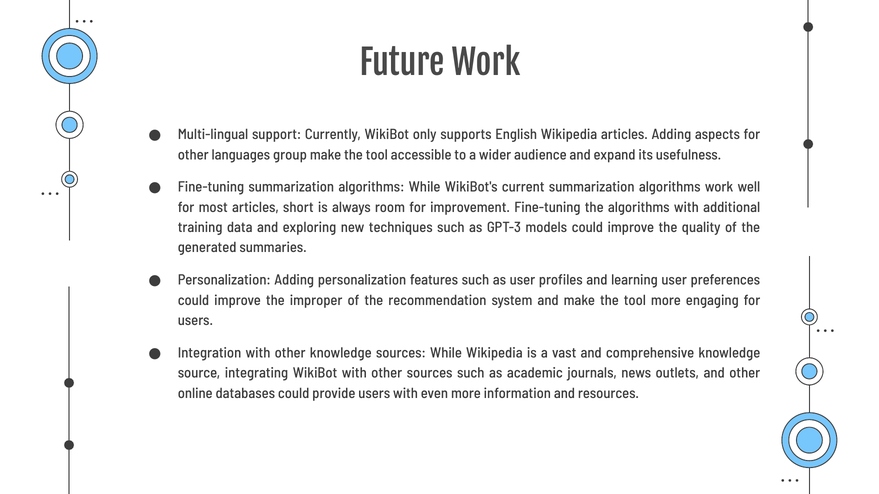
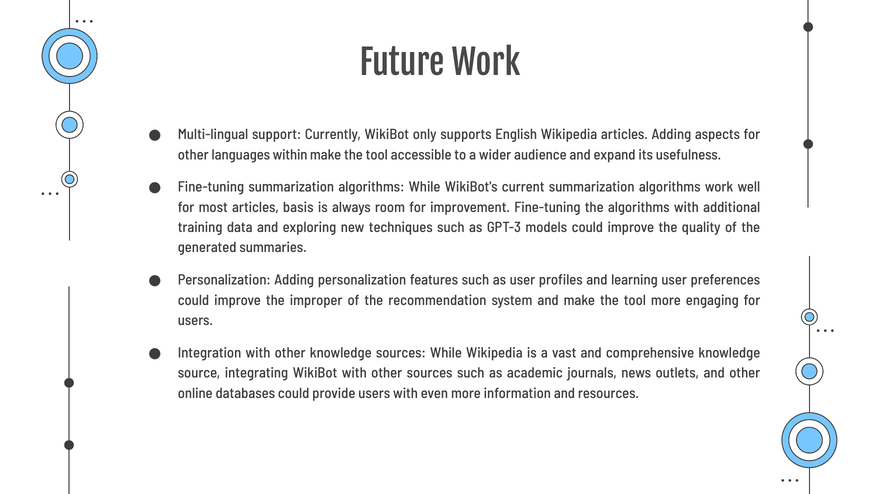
group: group -> within
short: short -> basis
